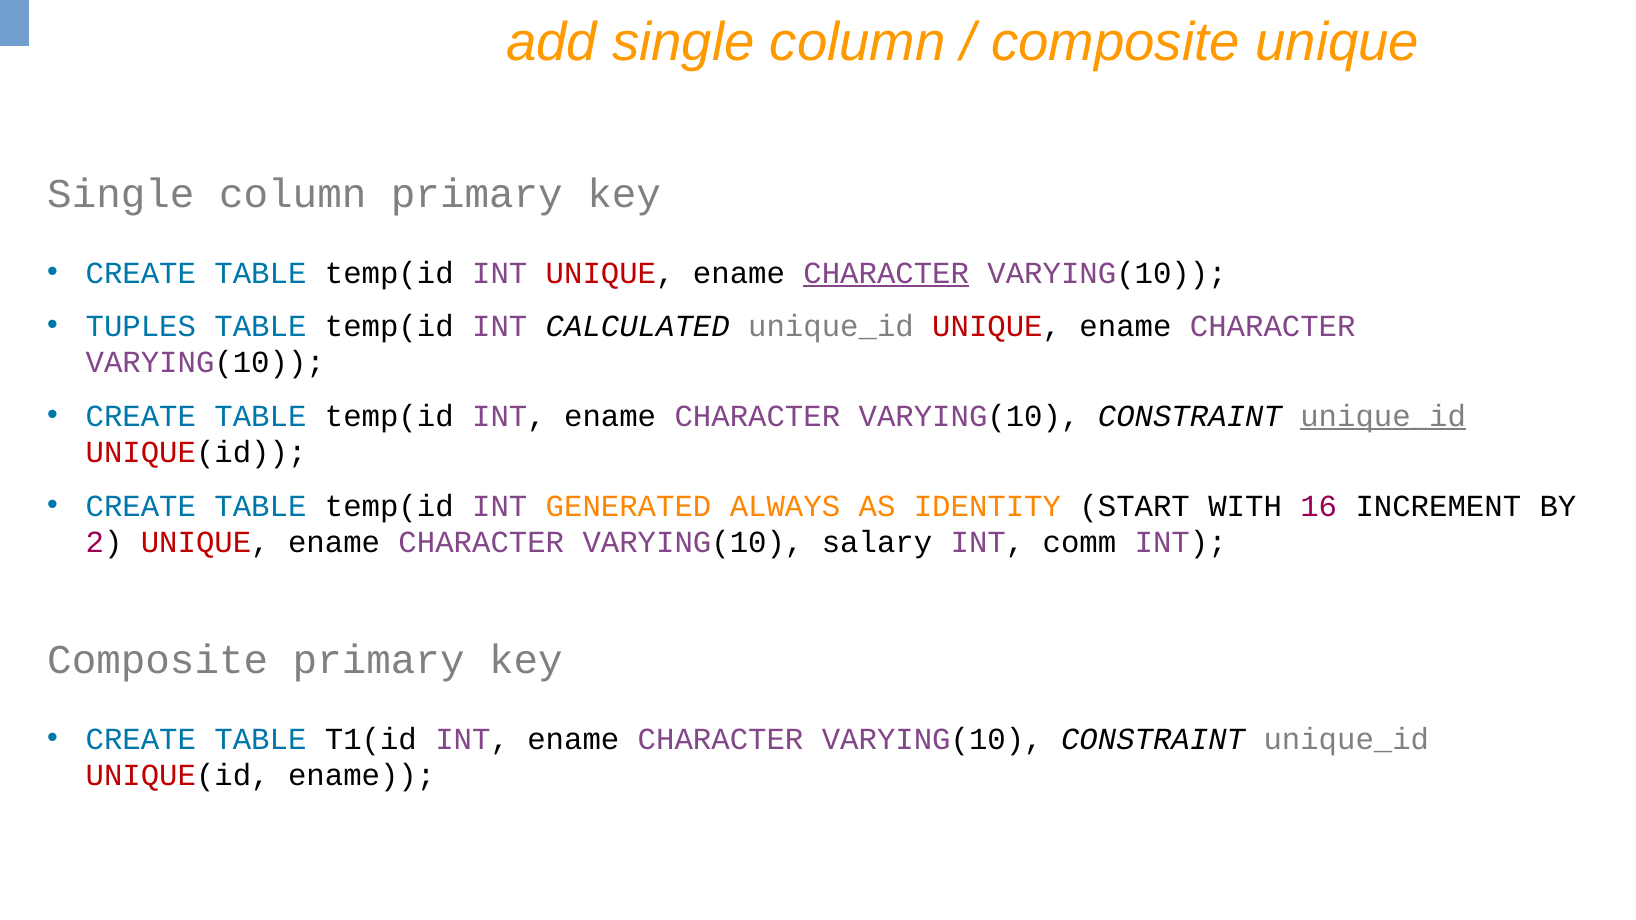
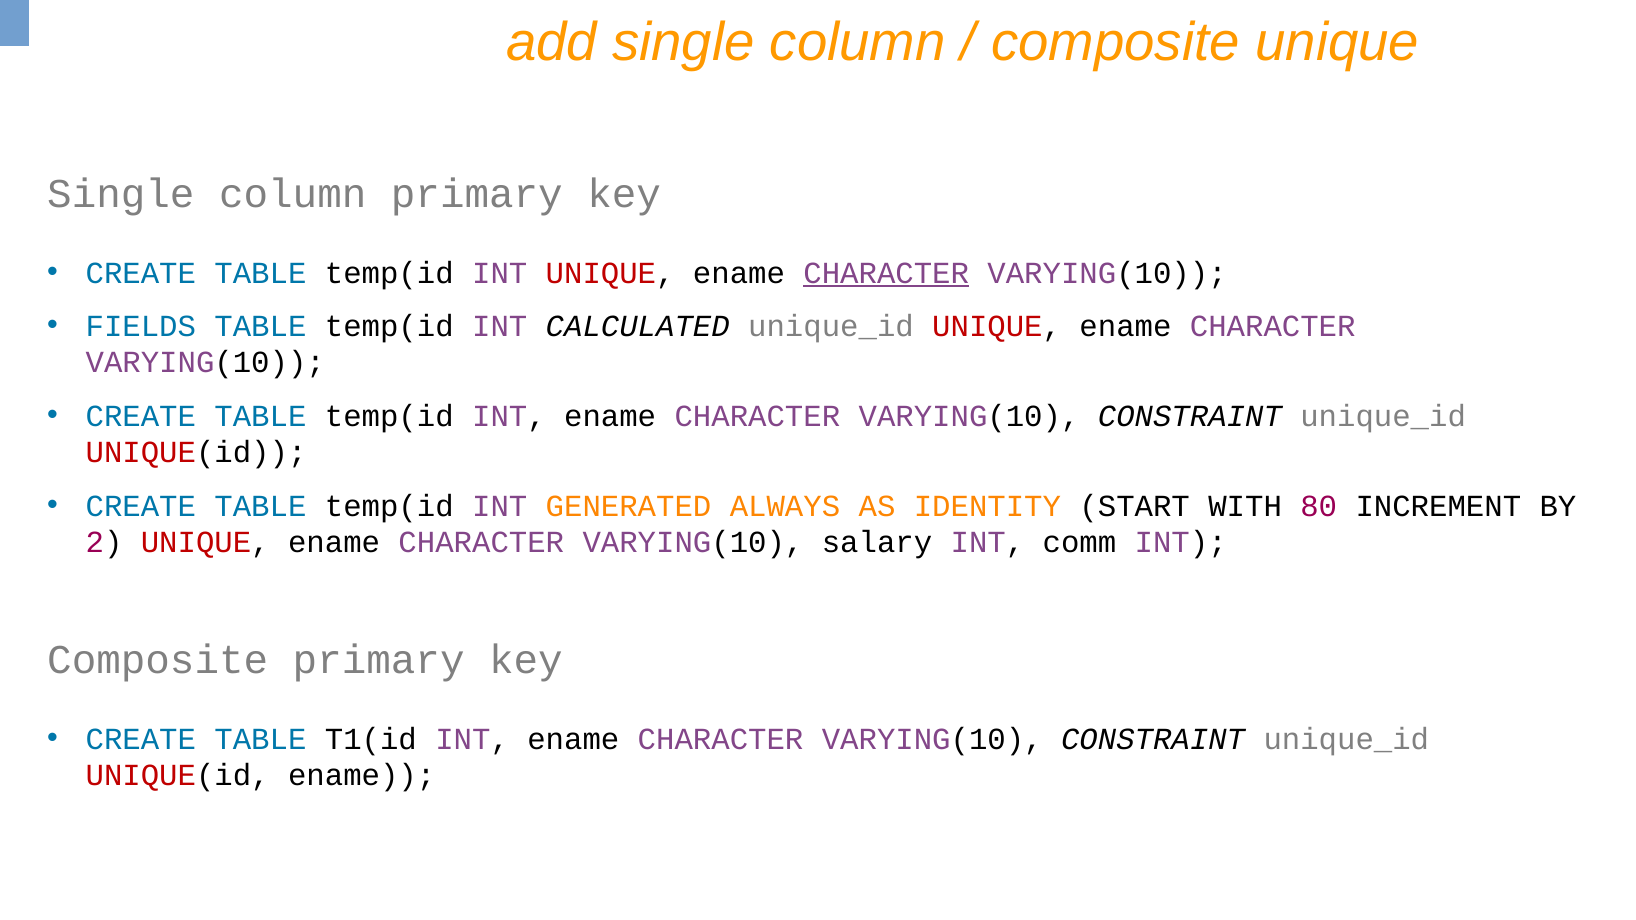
TUPLES: TUPLES -> FIELDS
unique_id at (1383, 416) underline: present -> none
16: 16 -> 80
